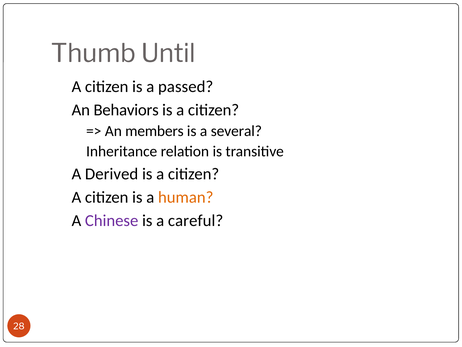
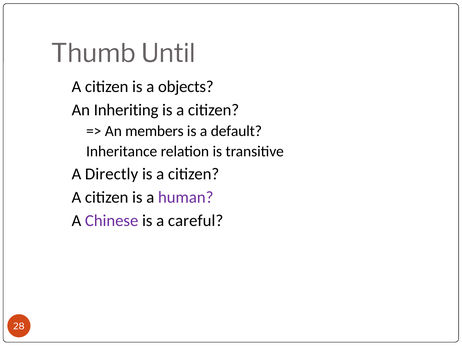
passed: passed -> objects
Behaviors: Behaviors -> Inheriting
several: several -> default
Derived: Derived -> Directly
human colour: orange -> purple
